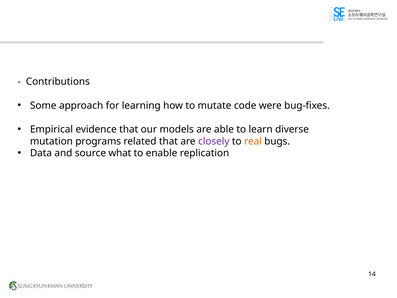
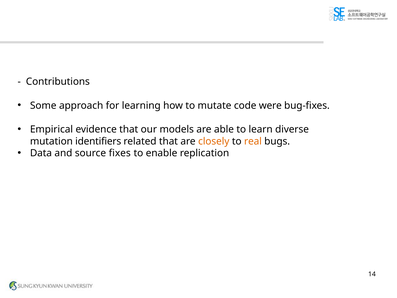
programs: programs -> identifiers
closely colour: purple -> orange
what: what -> fixes
